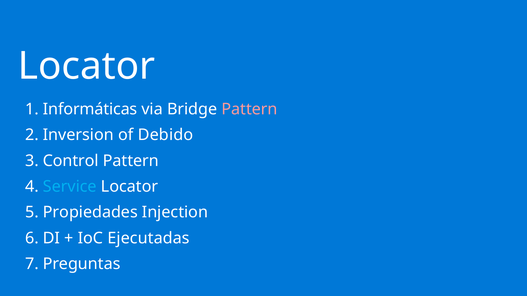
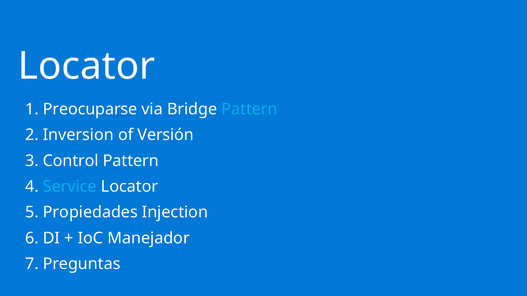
Informáticas: Informáticas -> Preocuparse
Pattern at (250, 109) colour: pink -> light blue
Debido: Debido -> Versión
Ejecutadas: Ejecutadas -> Manejador
